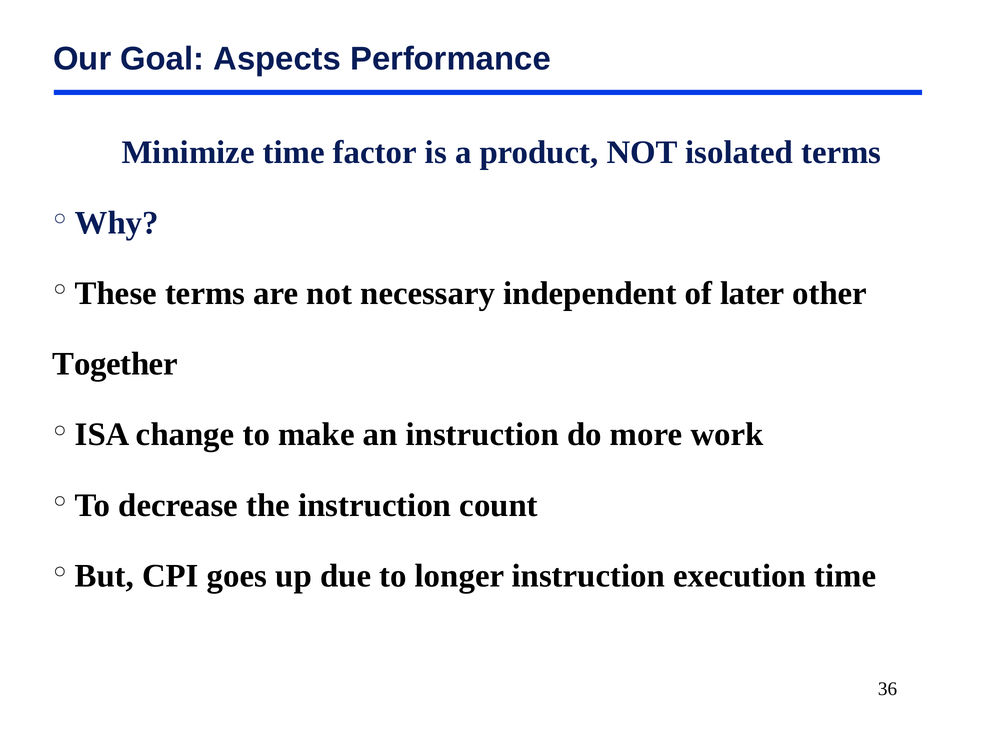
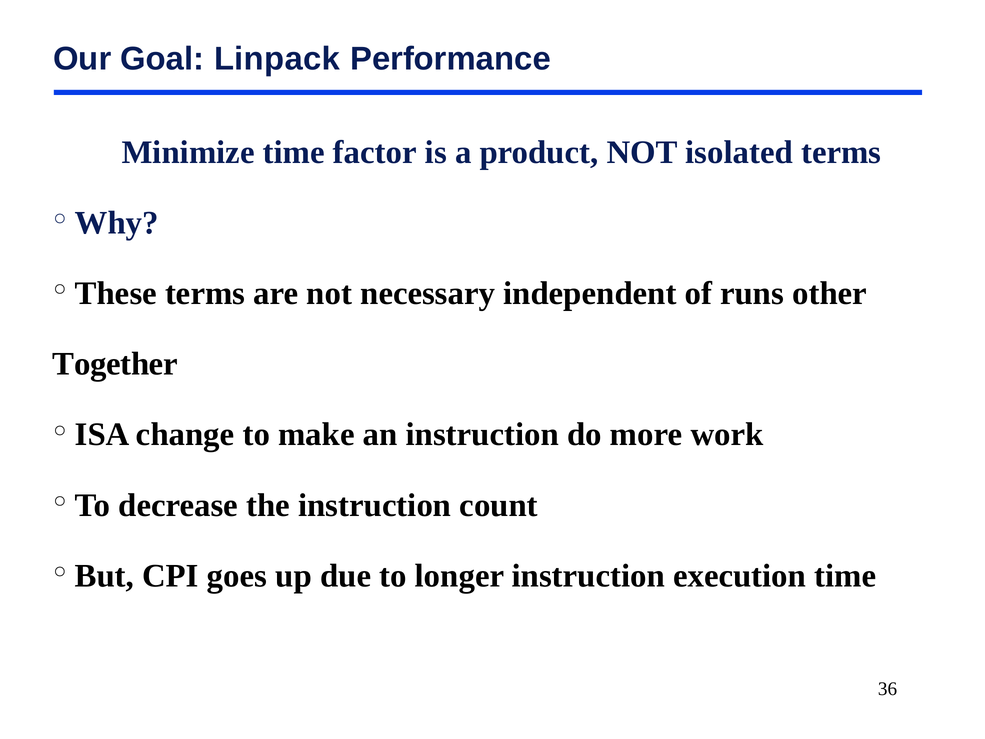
Aspects: Aspects -> Linpack
later: later -> runs
